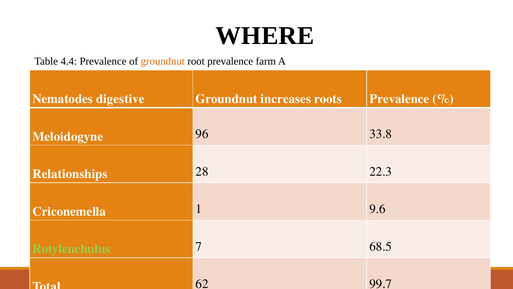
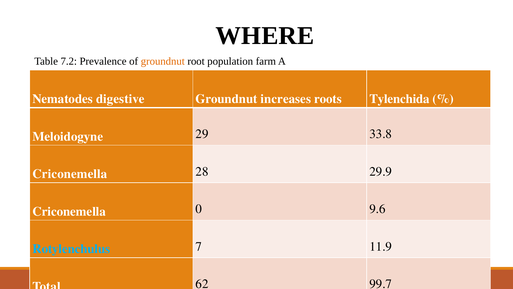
4.4: 4.4 -> 7.2
root prevalence: prevalence -> population
roots Prevalence: Prevalence -> Tylenchida
96: 96 -> 29
Relationships at (70, 174): Relationships -> Criconemella
22.3: 22.3 -> 29.9
1: 1 -> 0
Rotylenchulus colour: light green -> light blue
68.5: 68.5 -> 11.9
